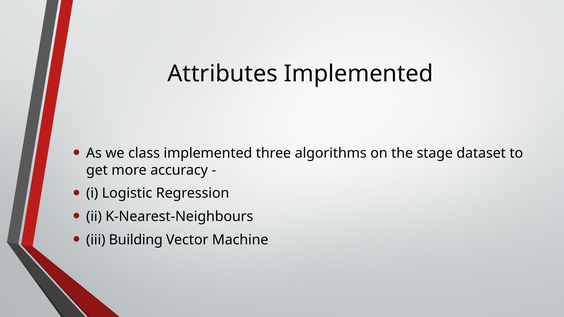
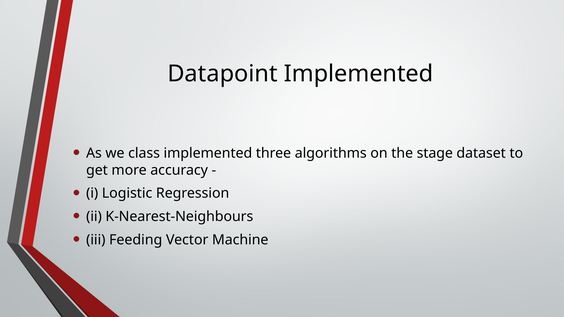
Attributes: Attributes -> Datapoint
Building: Building -> Feeding
